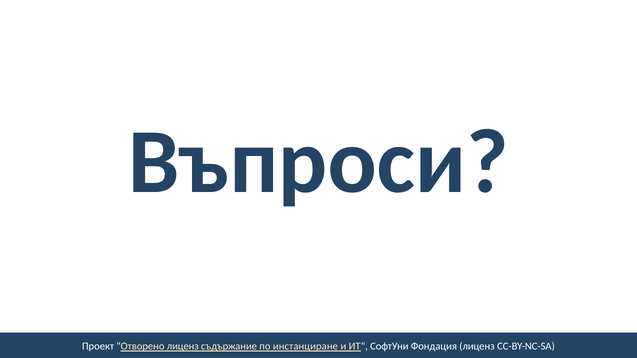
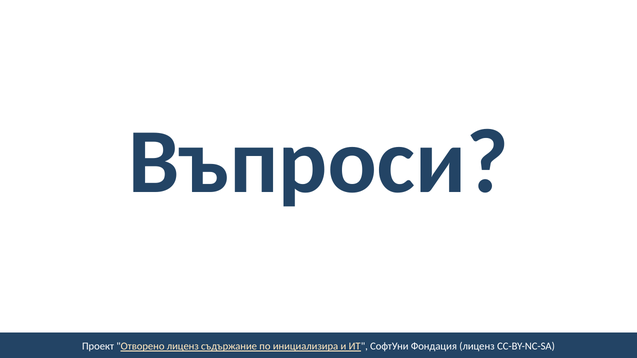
инстанциране: инстанциране -> инициализира
